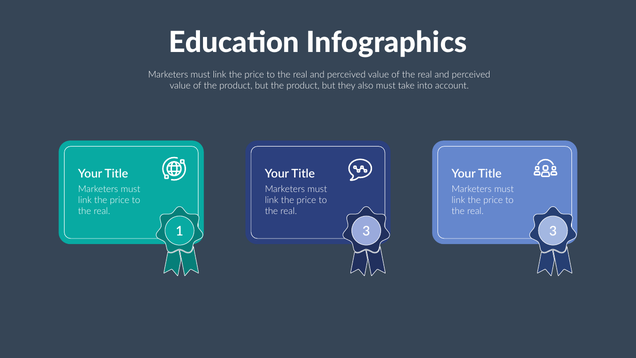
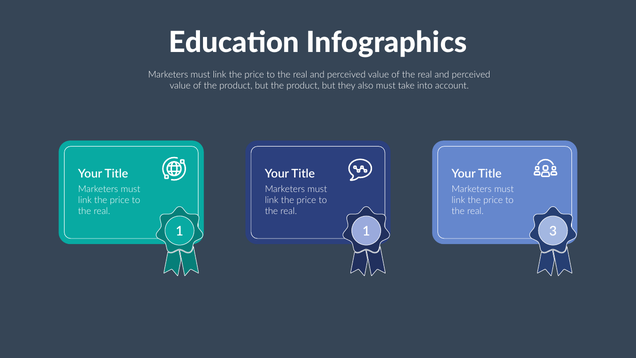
1 3: 3 -> 1
